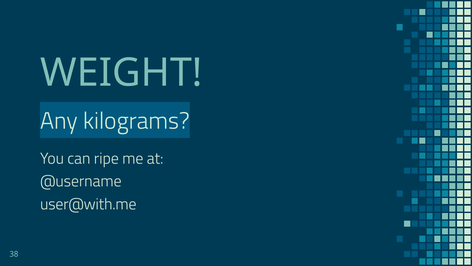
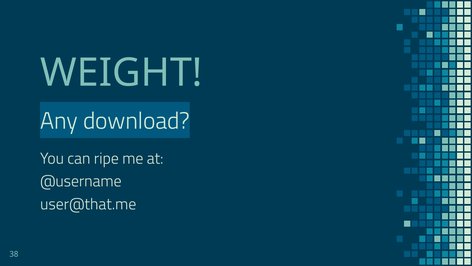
kilograms: kilograms -> download
user@with.me: user@with.me -> user@that.me
